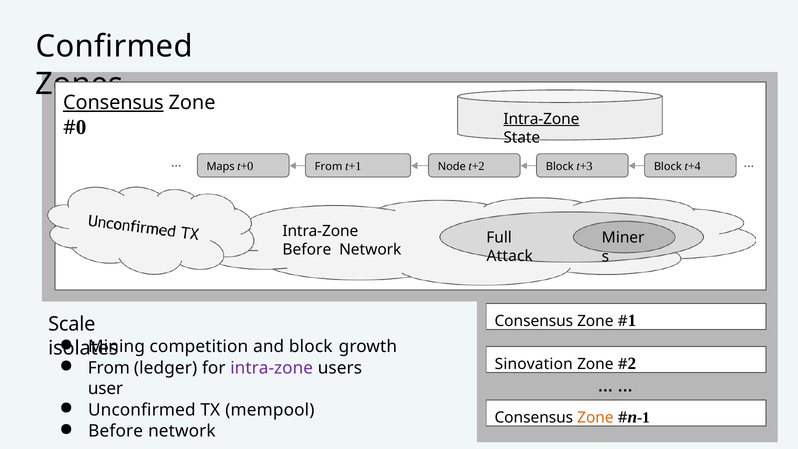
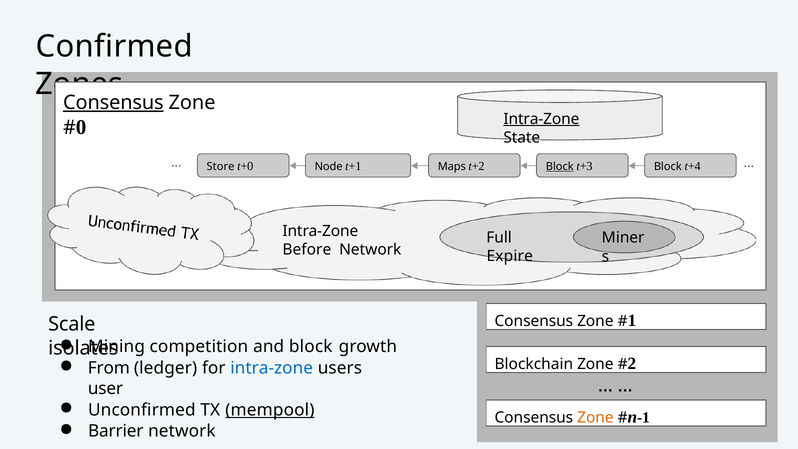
Maps: Maps -> Store
t+0 From: From -> Node
Node: Node -> Maps
Block at (560, 167) underline: none -> present
Attack: Attack -> Expire
intra-zone at (272, 368) colour: purple -> blue
Sinovation: Sinovation -> Blockchain
mempool underline: none -> present
Before at (116, 431): Before -> Barrier
